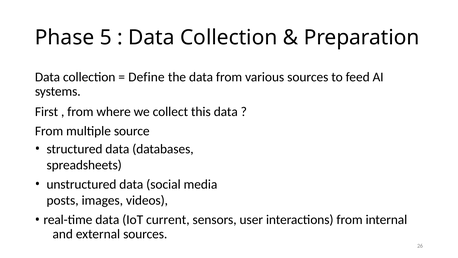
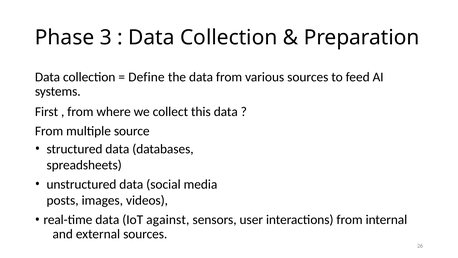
5: 5 -> 3
current: current -> against
